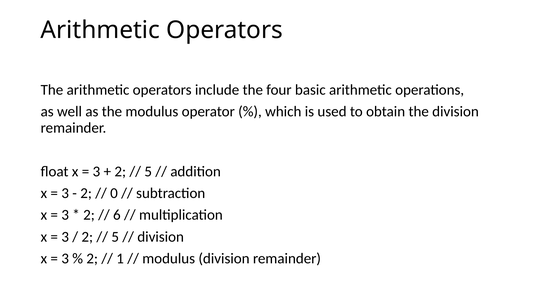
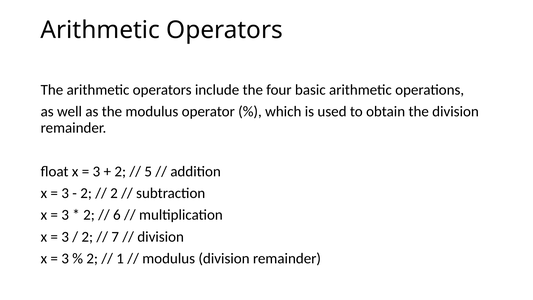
0 at (114, 193): 0 -> 2
5 at (115, 237): 5 -> 7
